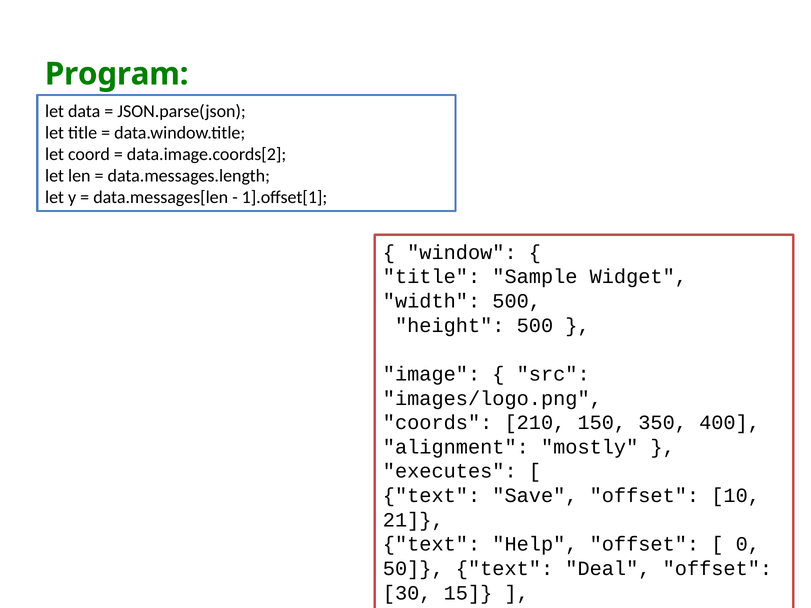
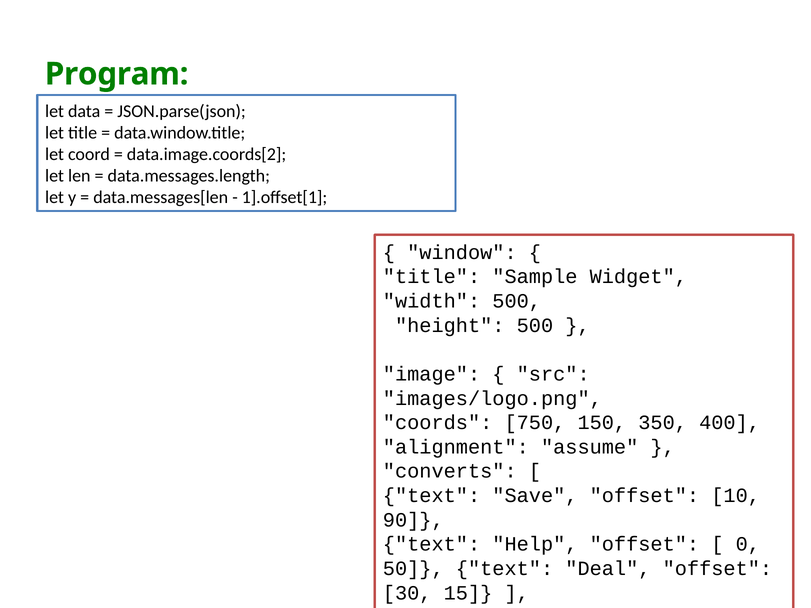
210: 210 -> 750
mostly: mostly -> assume
executes: executes -> converts
21: 21 -> 90
